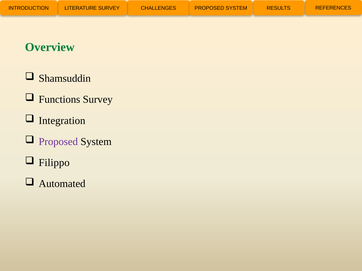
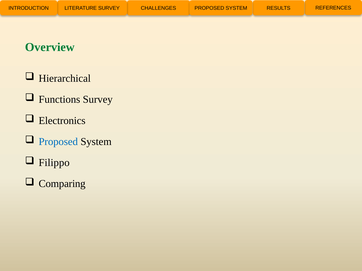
Shamsuddin: Shamsuddin -> Hierarchical
Integration: Integration -> Electronics
Proposed at (58, 142) colour: purple -> blue
Automated: Automated -> Comparing
